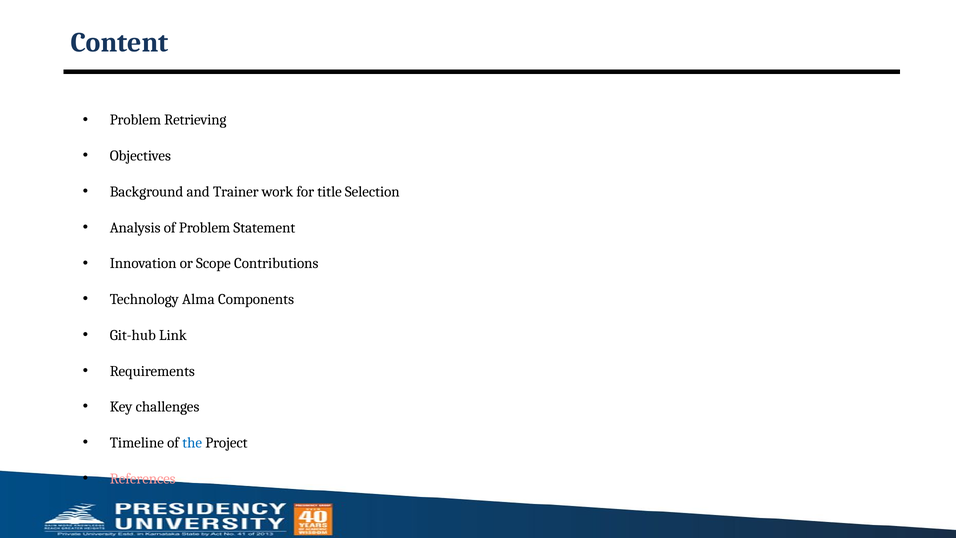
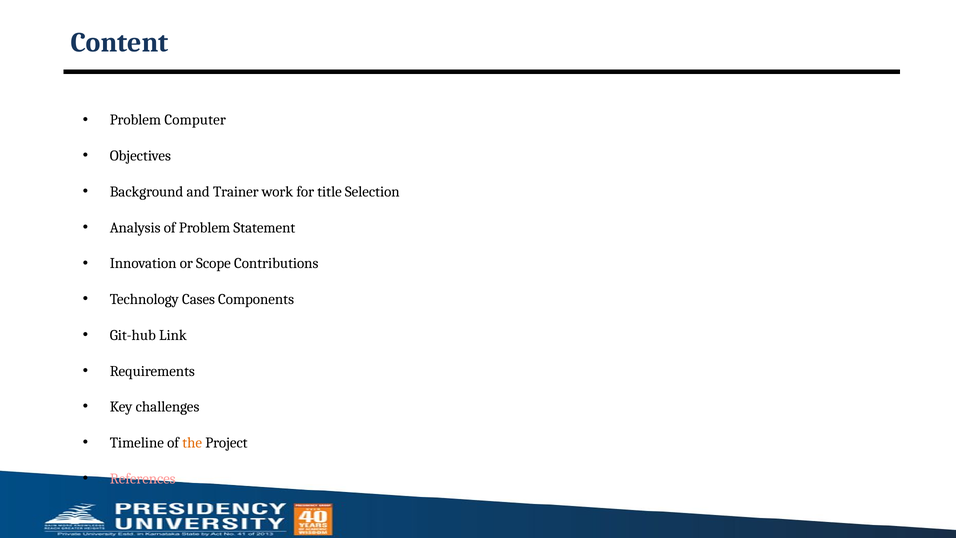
Retrieving: Retrieving -> Computer
Alma: Alma -> Cases
the colour: blue -> orange
